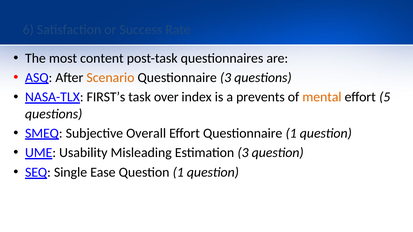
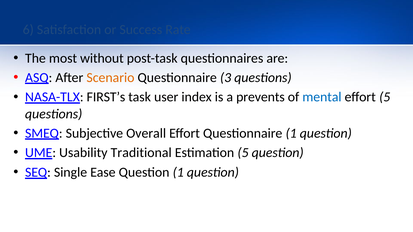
content: content -> without
over: over -> user
mental colour: orange -> blue
Misleading: Misleading -> Traditional
Estimation 3: 3 -> 5
